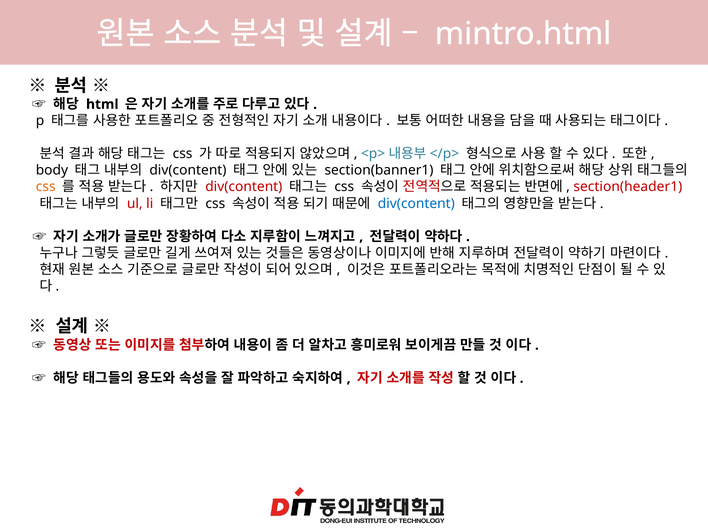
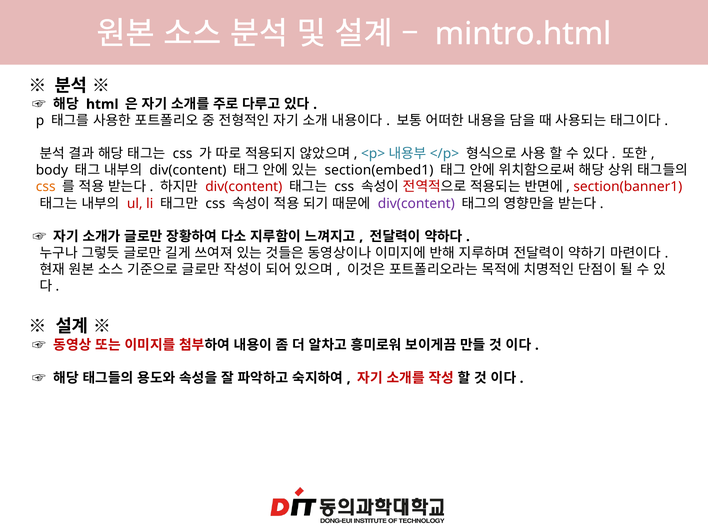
section(banner1: section(banner1 -> section(embed1
section(header1: section(header1 -> section(banner1
div(content at (416, 203) colour: blue -> purple
